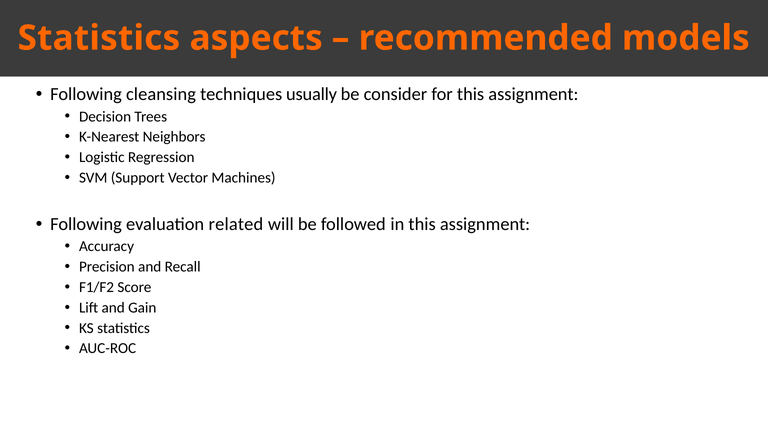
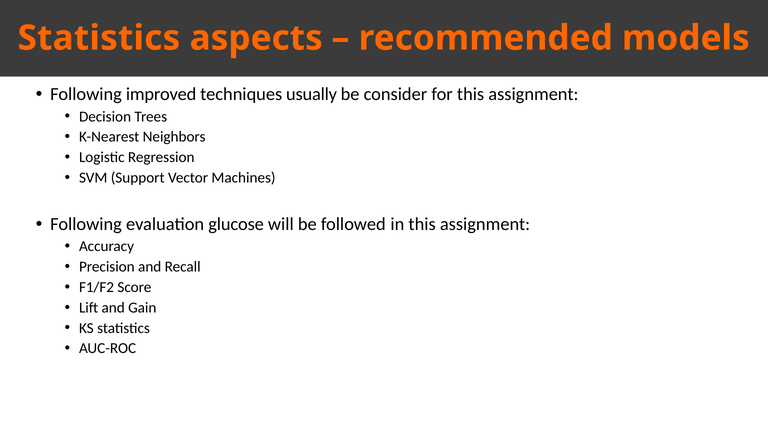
cleansing: cleansing -> improved
related: related -> glucose
